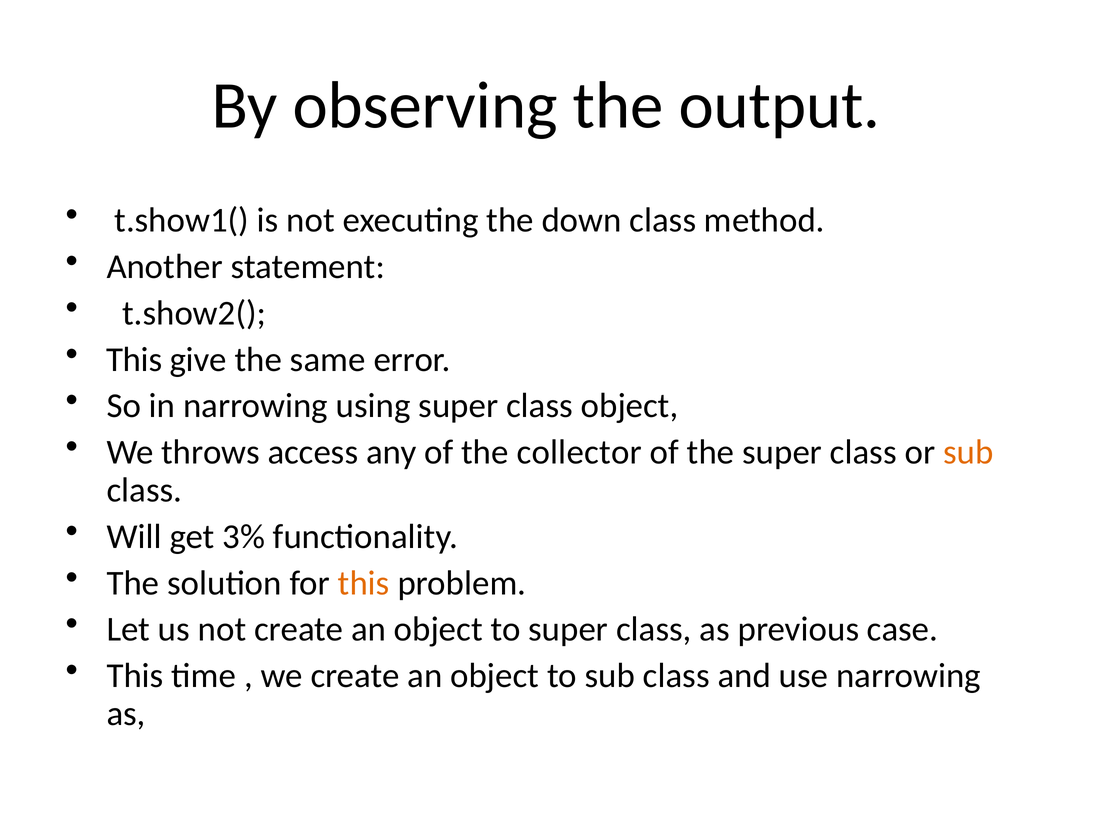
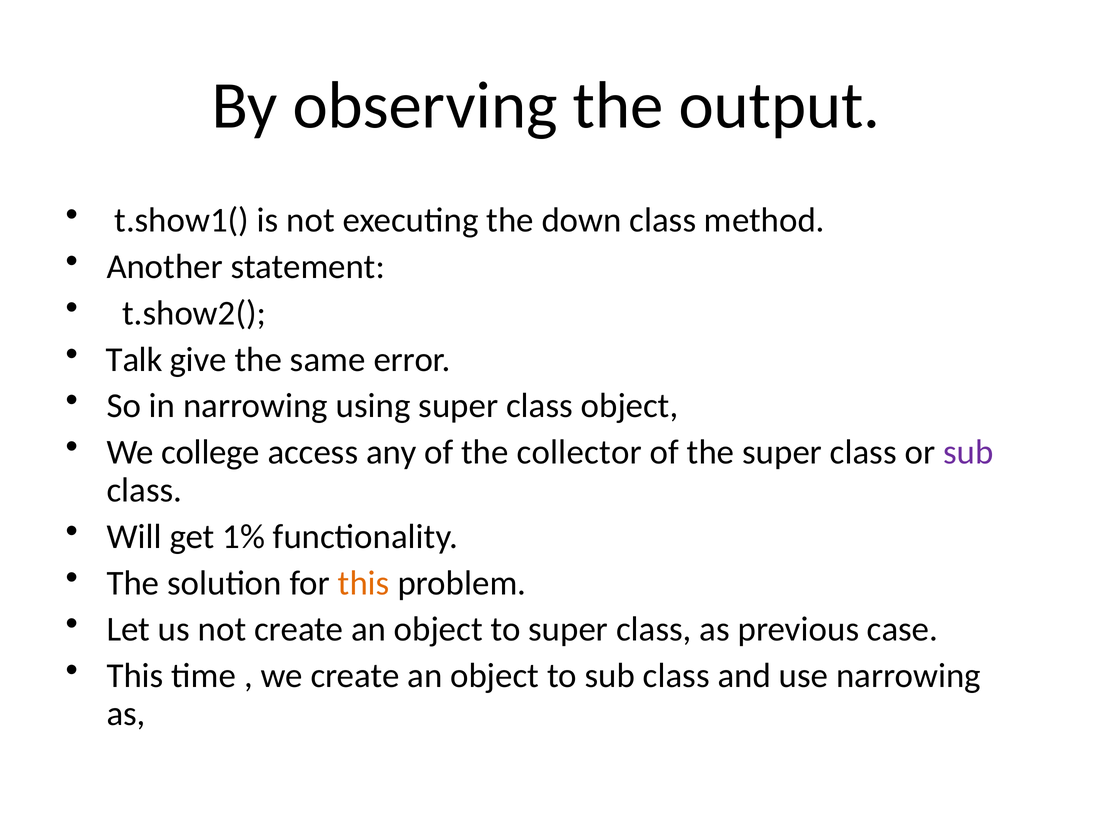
This at (134, 359): This -> Talk
throws: throws -> college
sub at (968, 452) colour: orange -> purple
3%: 3% -> 1%
